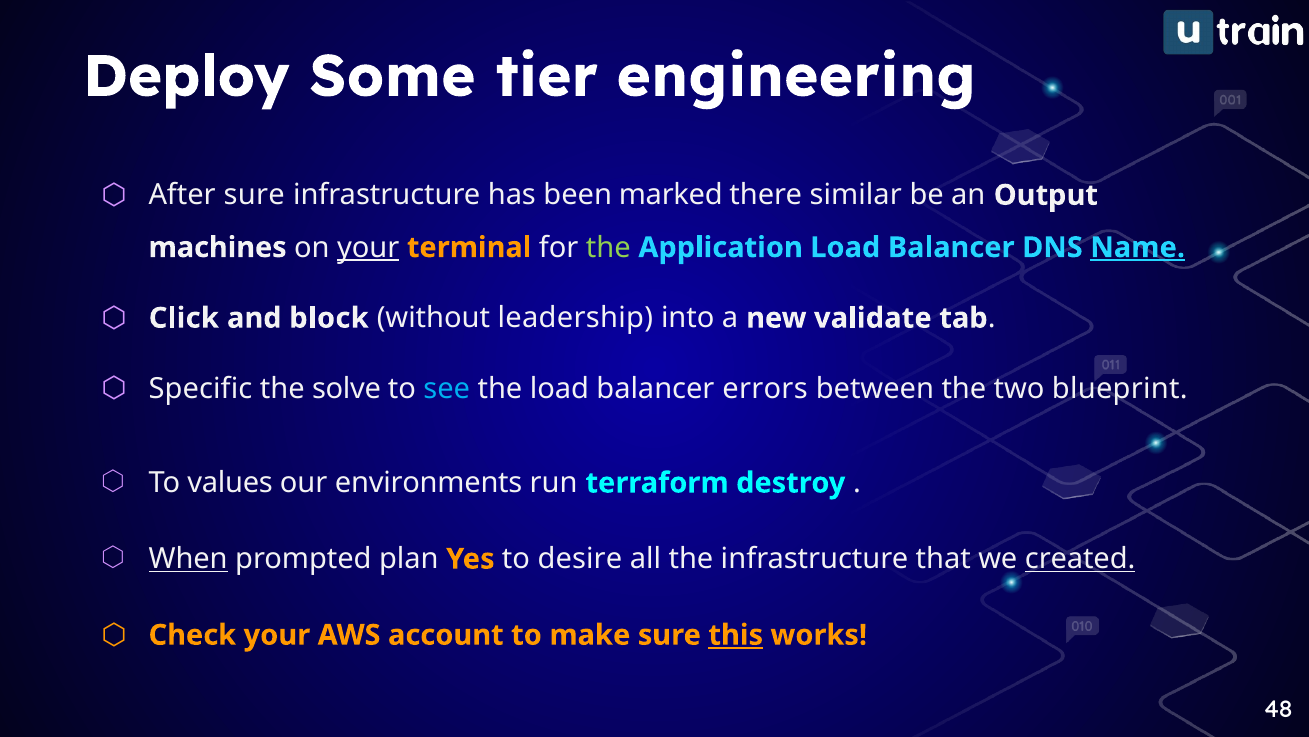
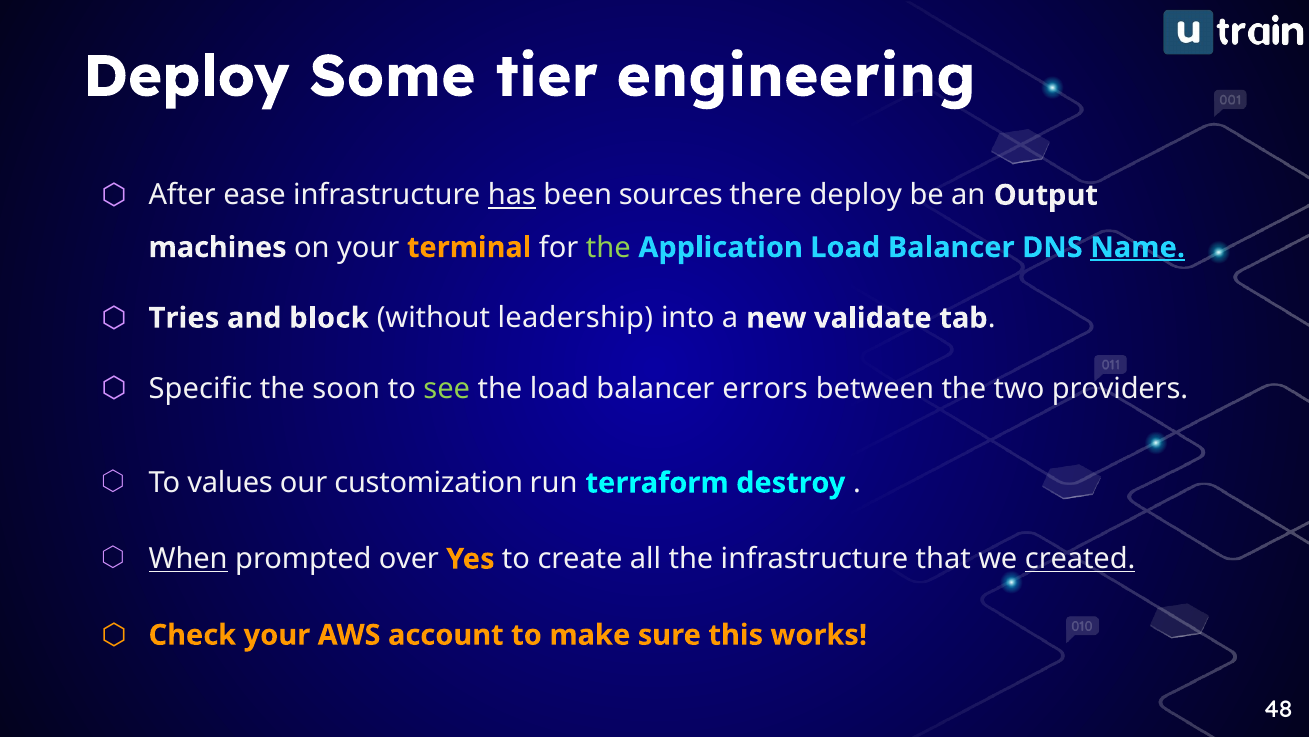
After sure: sure -> ease
has underline: none -> present
marked: marked -> sources
there similar: similar -> deploy
your at (368, 247) underline: present -> none
Click: Click -> Tries
solve: solve -> soon
see colour: light blue -> light green
blueprint: blueprint -> providers
environments: environments -> customization
plan: plan -> over
desire: desire -> create
this underline: present -> none
